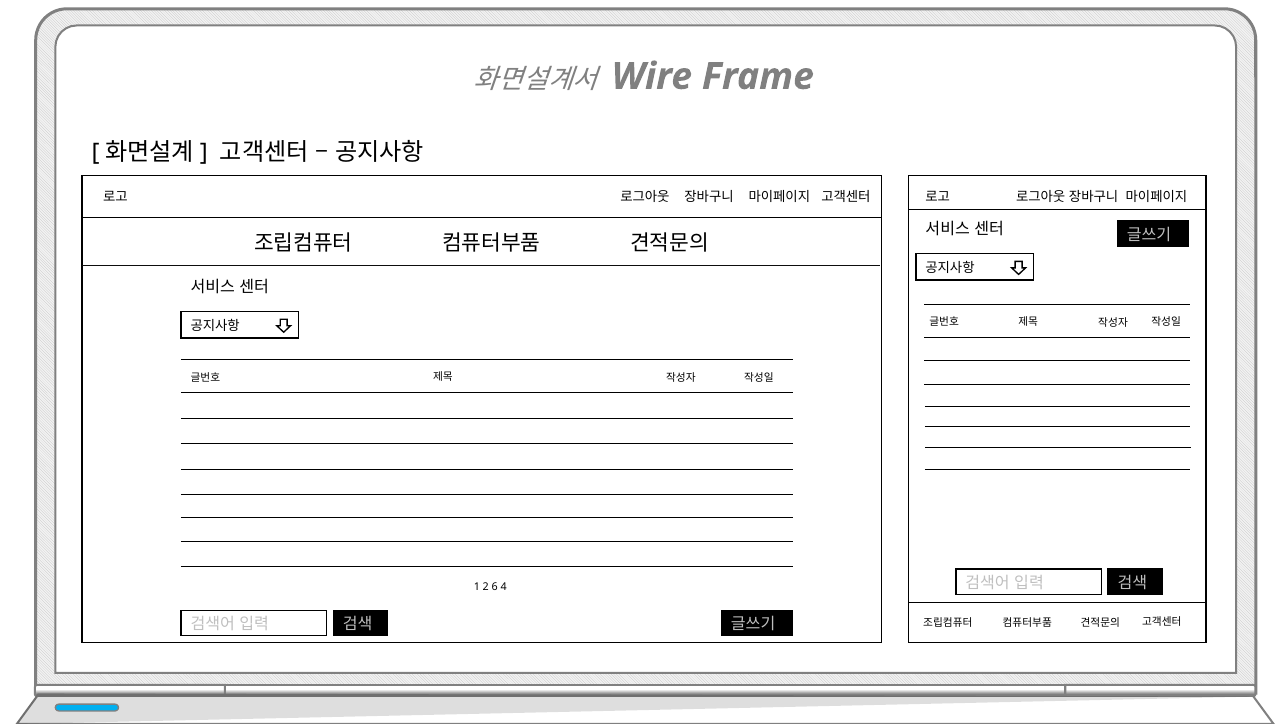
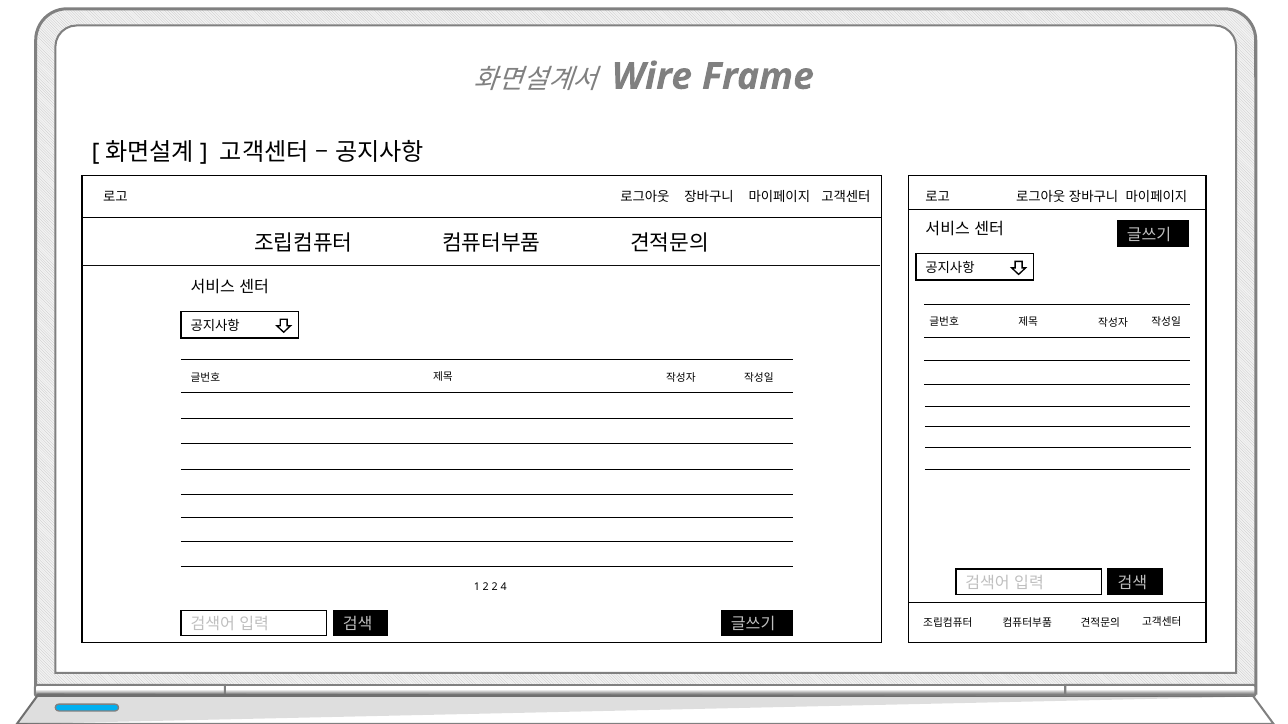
2 6: 6 -> 2
